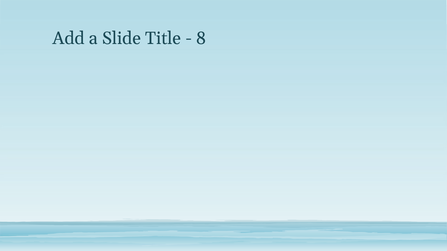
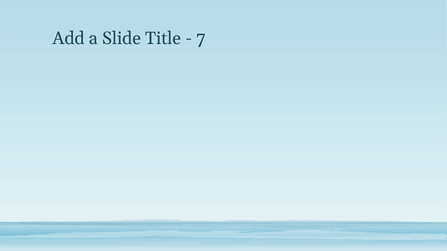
8: 8 -> 7
